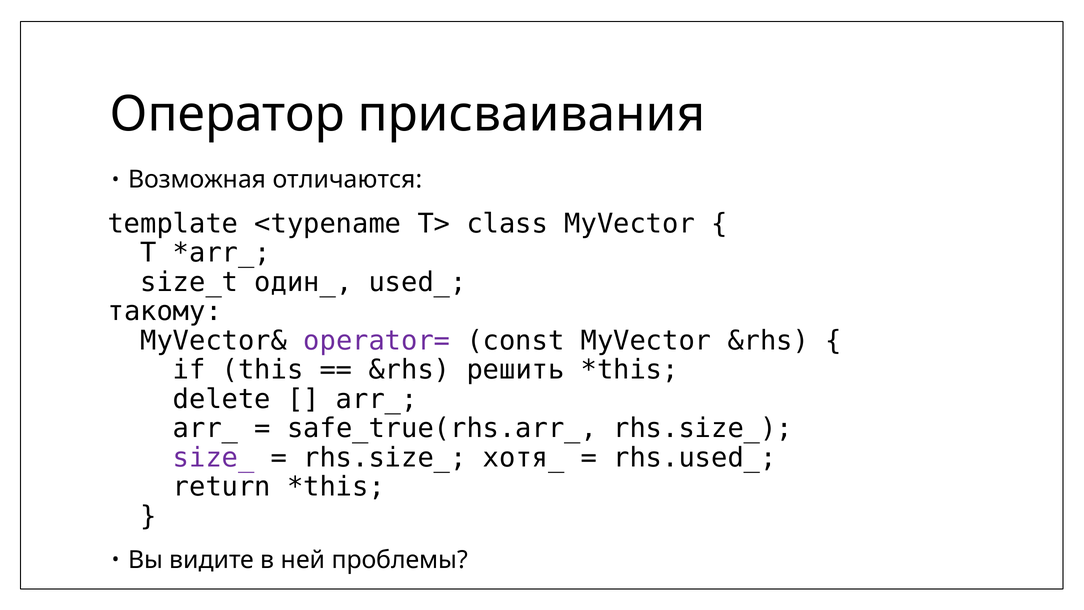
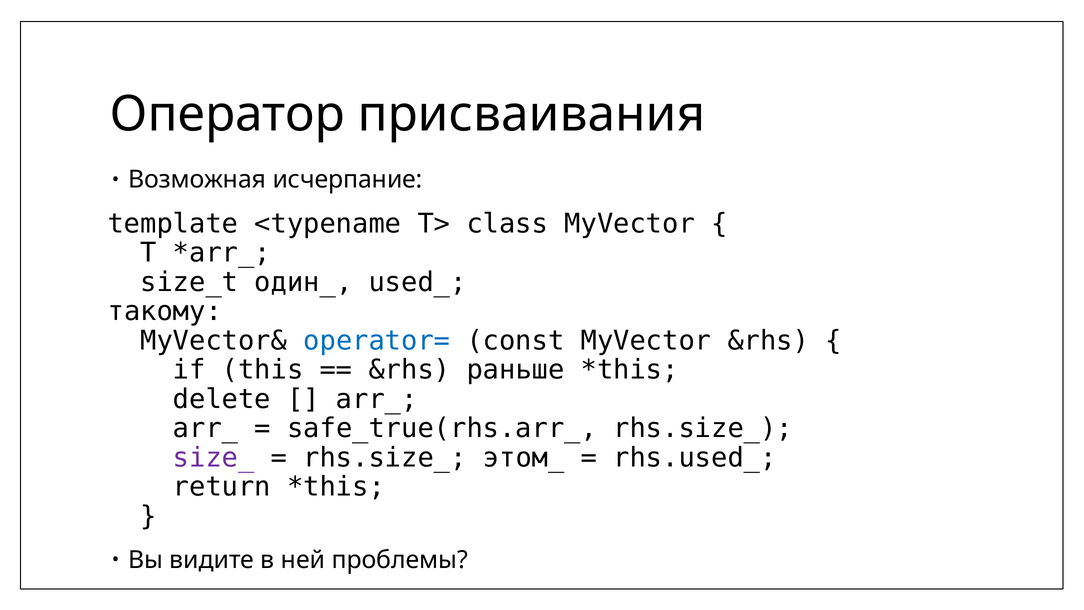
отличаются: отличаются -> исчерпание
operator= colour: purple -> blue
решить: решить -> раньше
хотя_: хотя_ -> этом_
